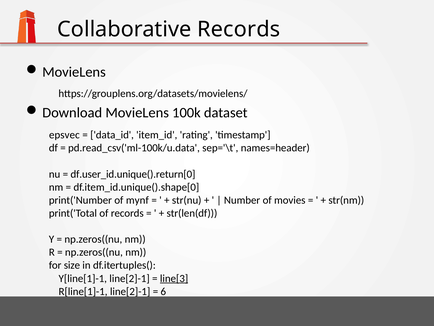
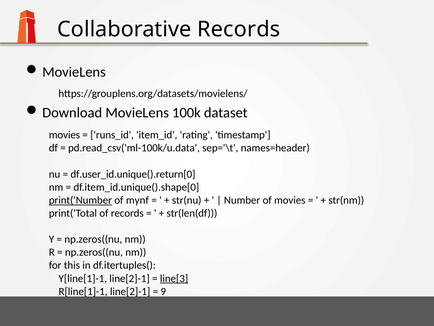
epsvec at (64, 135): epsvec -> movies
data_id: data_id -> runs_id
print('Number underline: none -> present
size: size -> this
6: 6 -> 9
